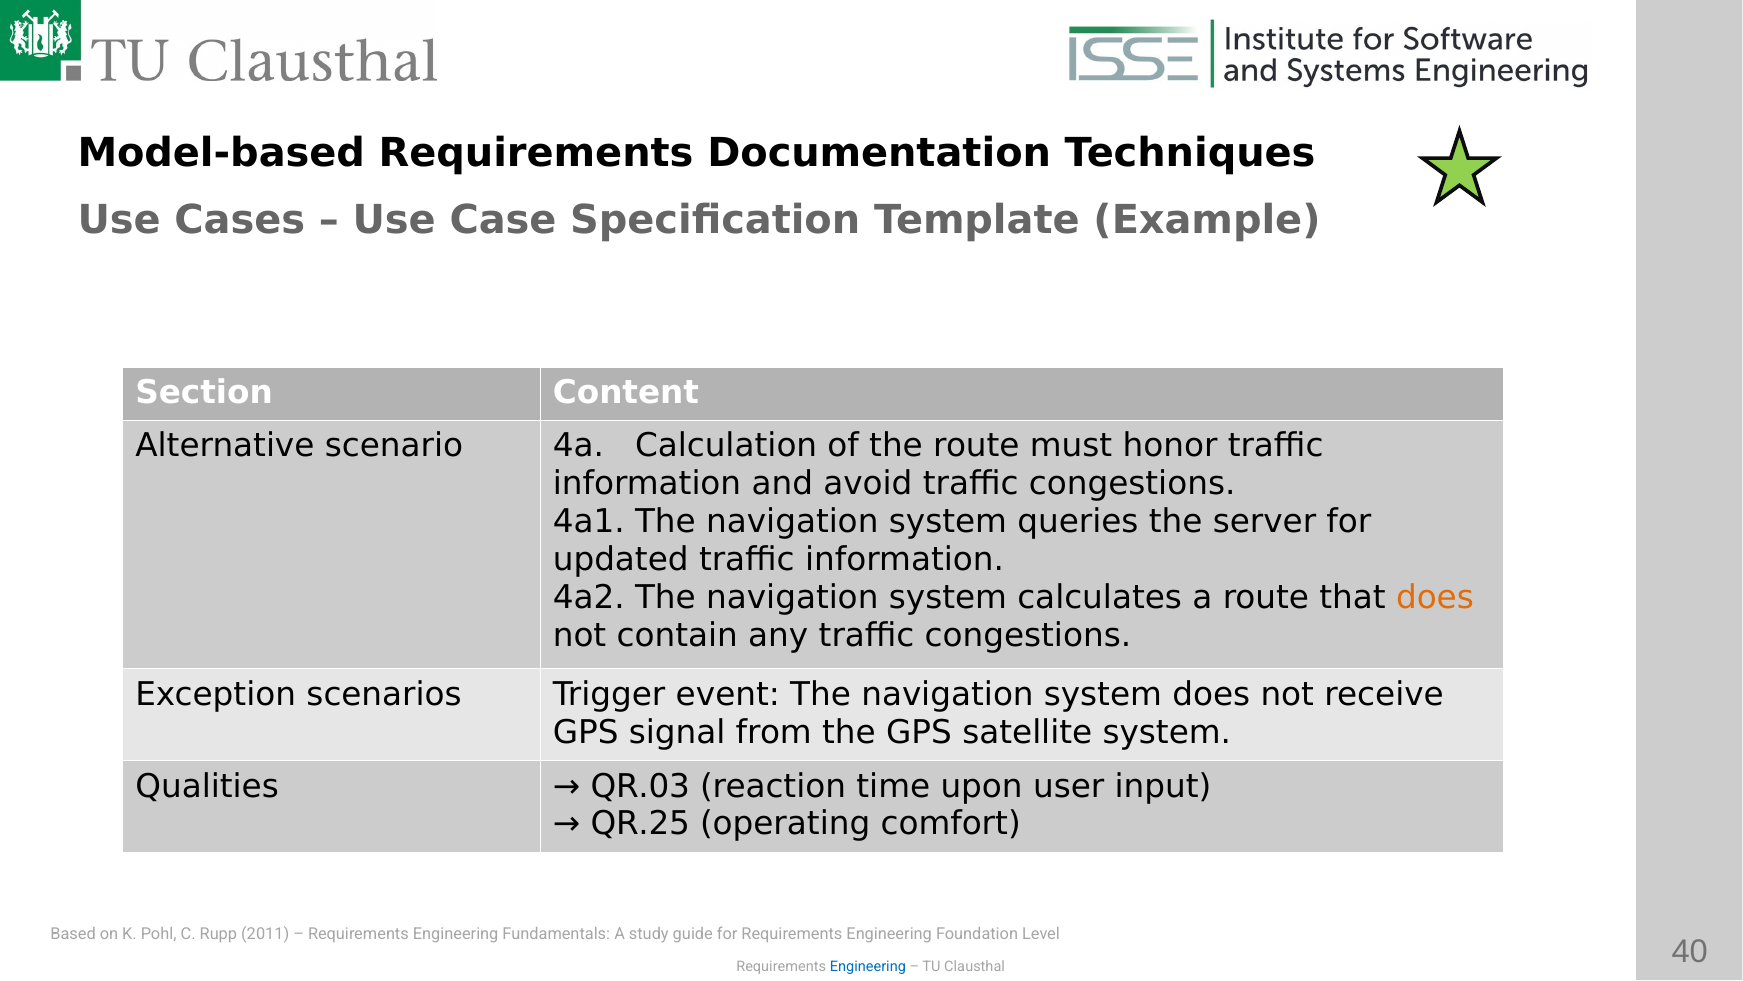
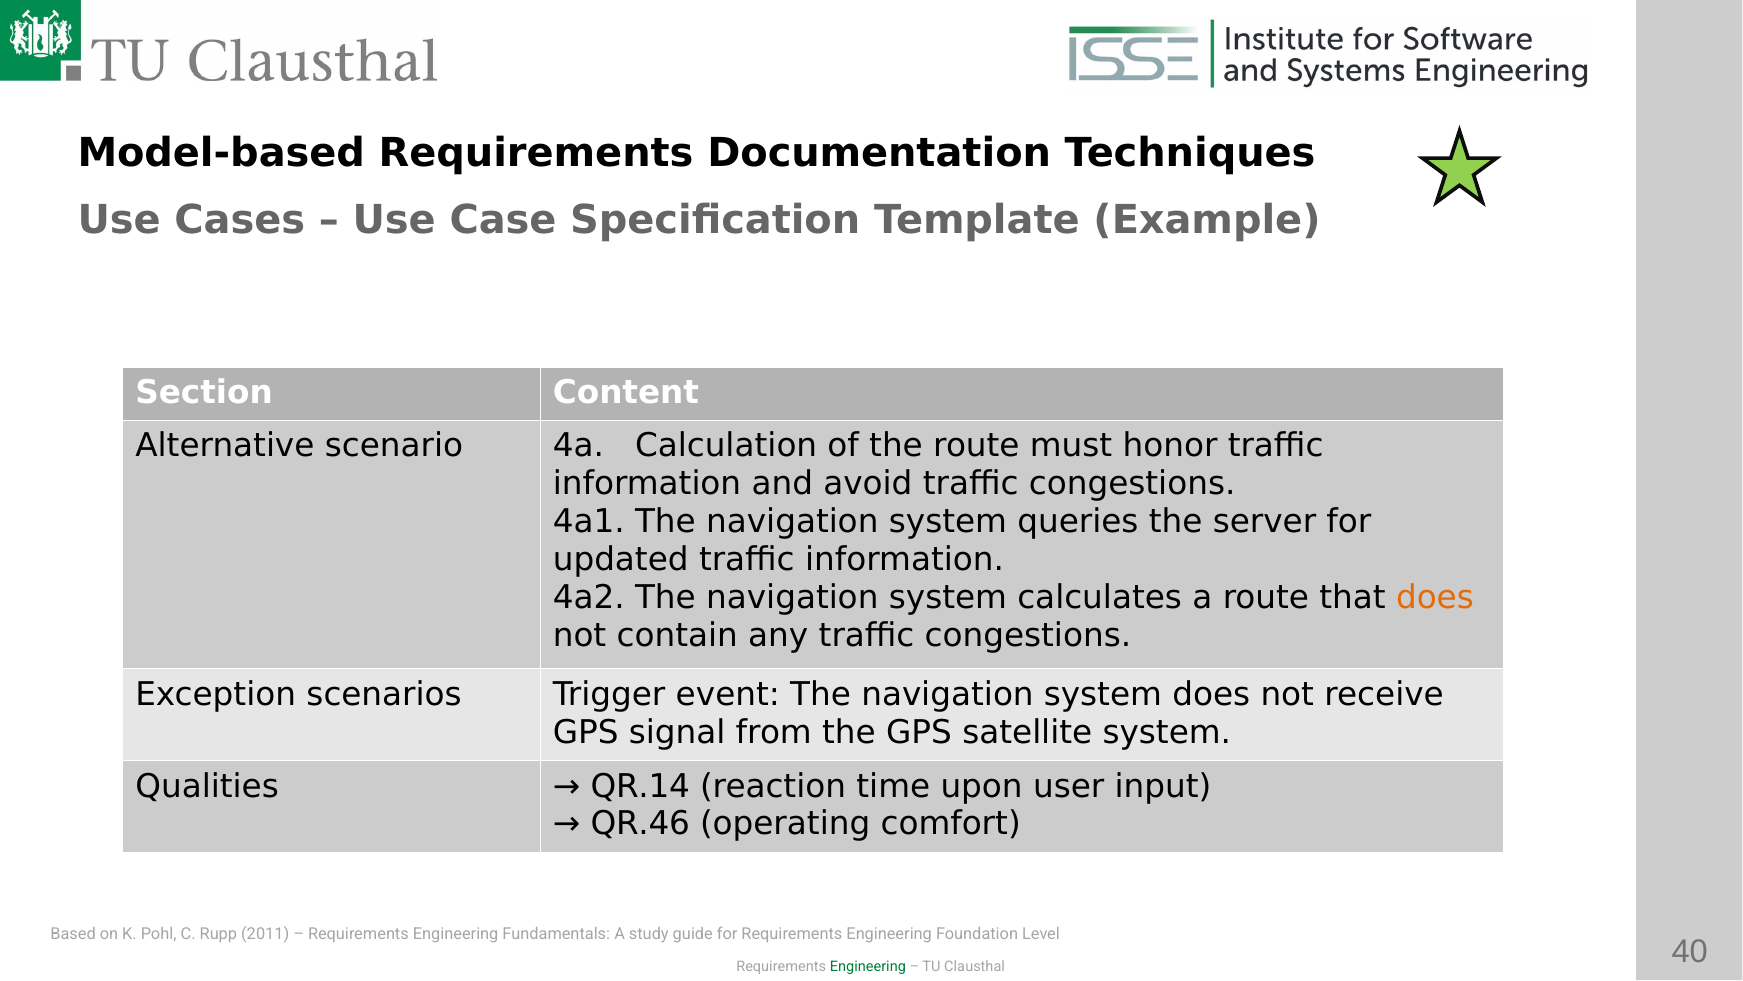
QR.03: QR.03 -> QR.14
QR.25: QR.25 -> QR.46
Engineering at (868, 966) colour: blue -> green
